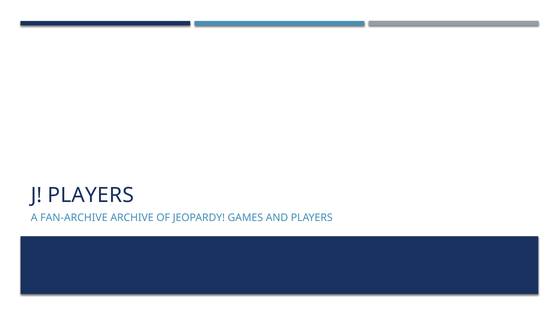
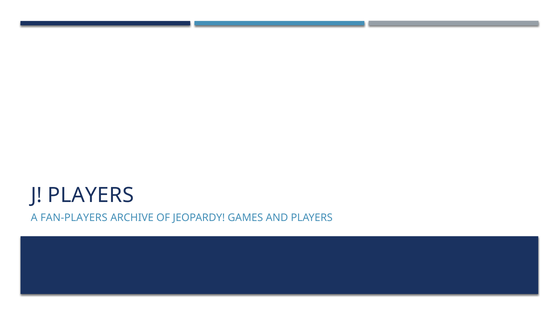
FAN-ARCHIVE: FAN-ARCHIVE -> FAN-PLAYERS
